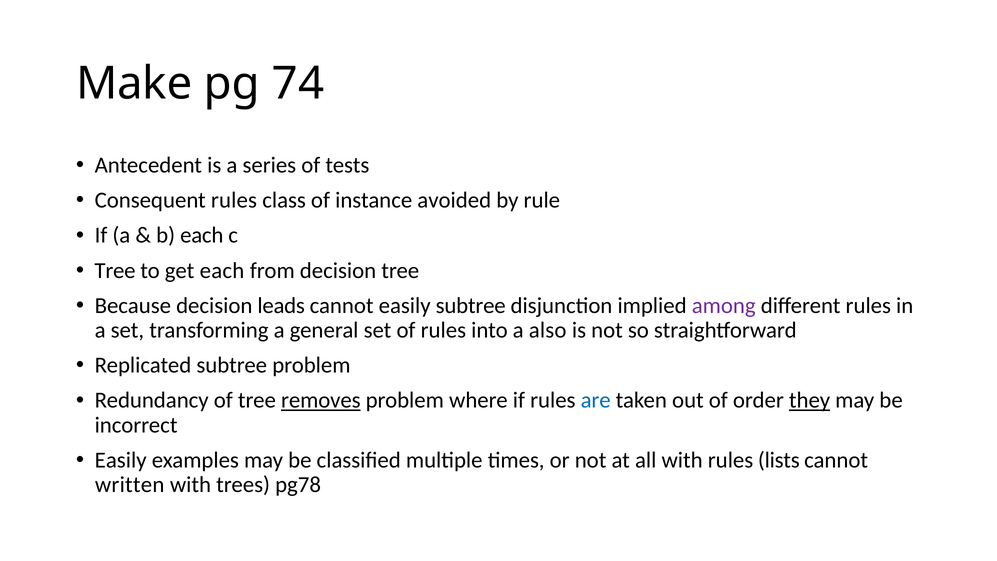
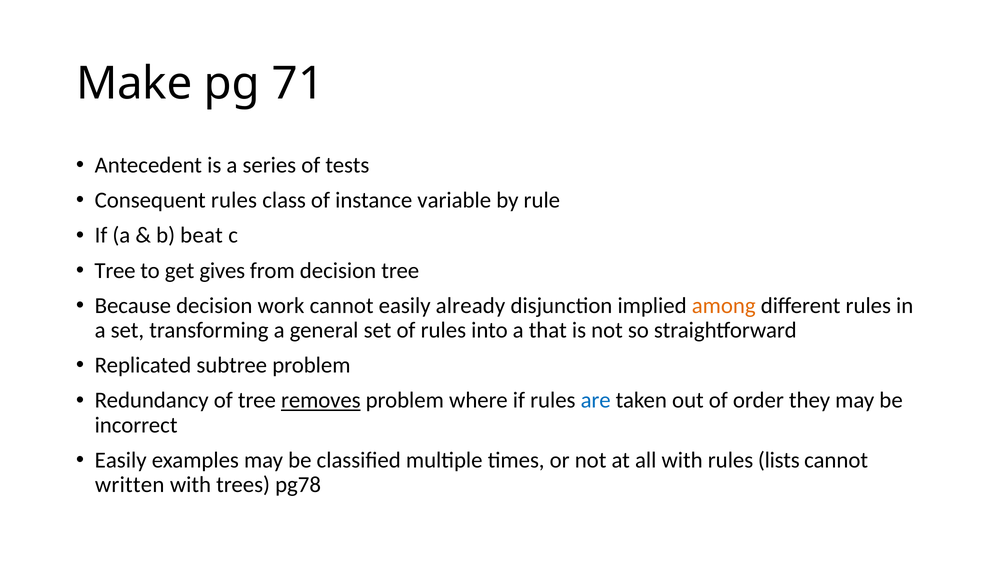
74: 74 -> 71
avoided: avoided -> variable
b each: each -> beat
get each: each -> gives
leads: leads -> work
easily subtree: subtree -> already
among colour: purple -> orange
also: also -> that
they underline: present -> none
